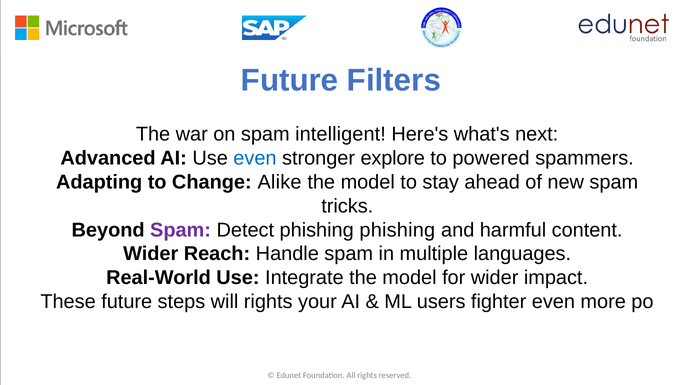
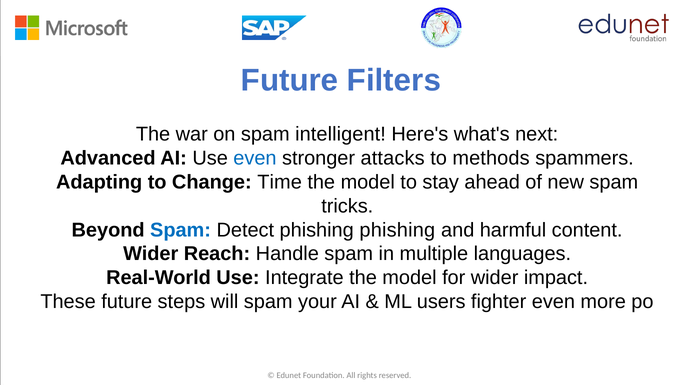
explore: explore -> attacks
powered: powered -> methods
Alike: Alike -> Time
Spam at (181, 230) colour: purple -> blue
will rights: rights -> spam
